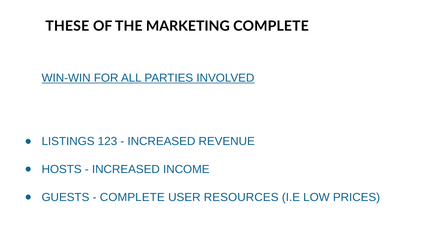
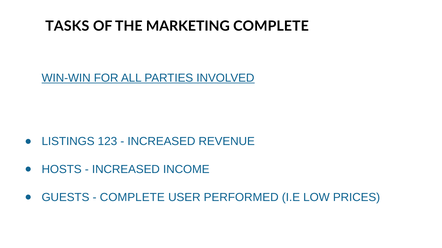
THESE: THESE -> TASKS
RESOURCES: RESOURCES -> PERFORMED
